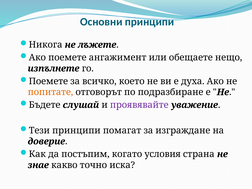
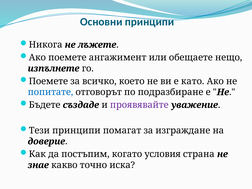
духа: духа -> като
попитате colour: orange -> blue
слушай: слушай -> създаде
